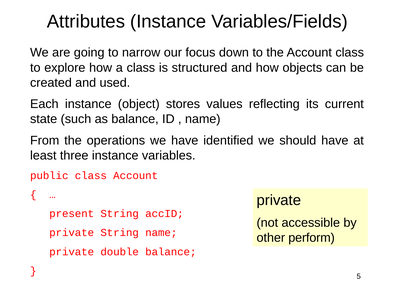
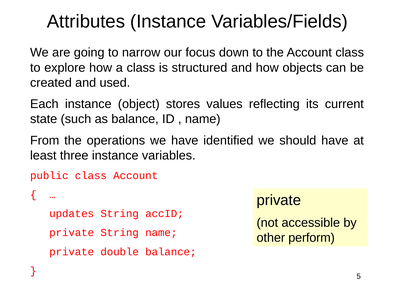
present: present -> updates
